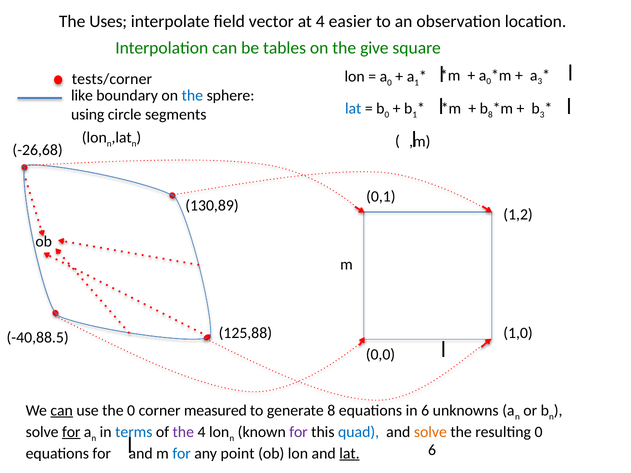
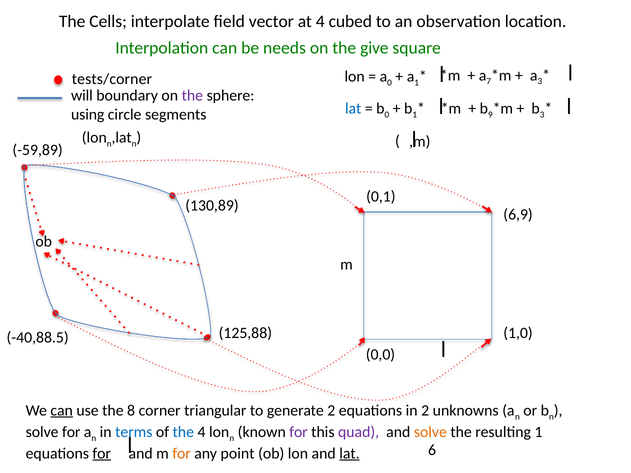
Uses: Uses -> Cells
easier: easier -> cubed
tables: tables -> needs
0 at (489, 82): 0 -> 7
like: like -> will
the at (192, 95) colour: blue -> purple
8 at (490, 115): 8 -> 9
-26,68: -26,68 -> -59,89
1,2: 1,2 -> 6,9
the 0: 0 -> 8
measured: measured -> triangular
generate 8: 8 -> 2
in 6: 6 -> 2
for at (71, 432) underline: present -> none
the at (183, 432) colour: purple -> blue
quad colour: blue -> purple
resulting 0: 0 -> 1
for at (102, 454) underline: none -> present
for at (182, 454) colour: blue -> orange
